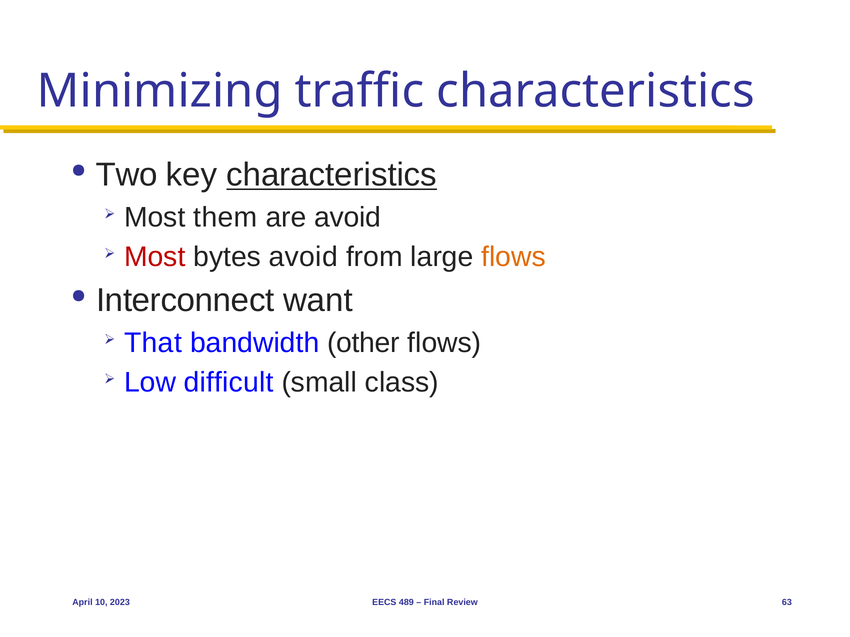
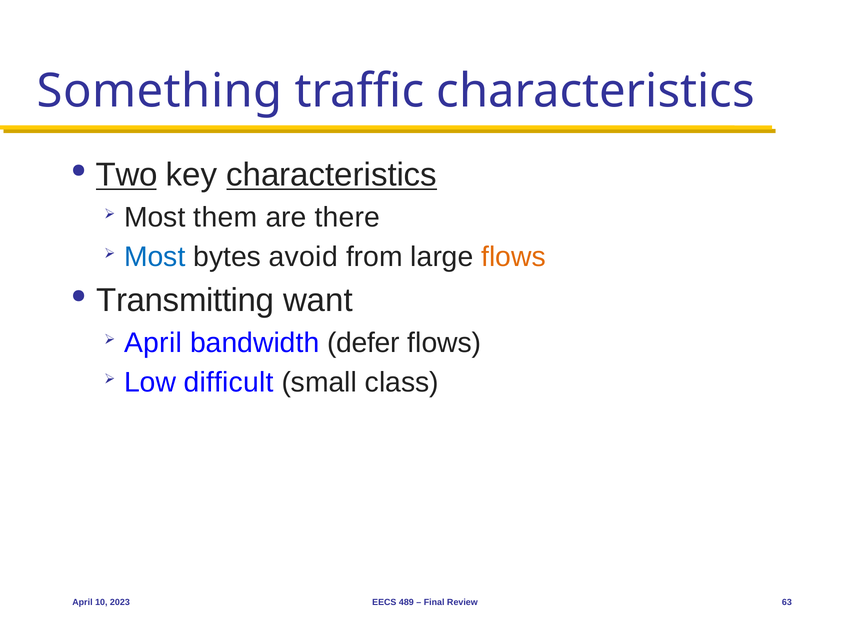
Minimizing: Minimizing -> Something
Two underline: none -> present
are avoid: avoid -> there
Most at (155, 257) colour: red -> blue
Interconnect: Interconnect -> Transmitting
That at (153, 343): That -> April
other: other -> defer
